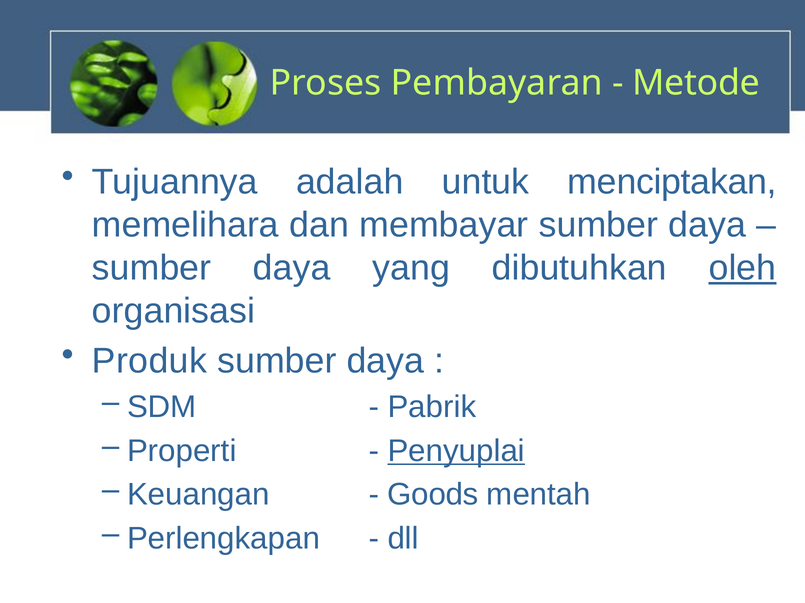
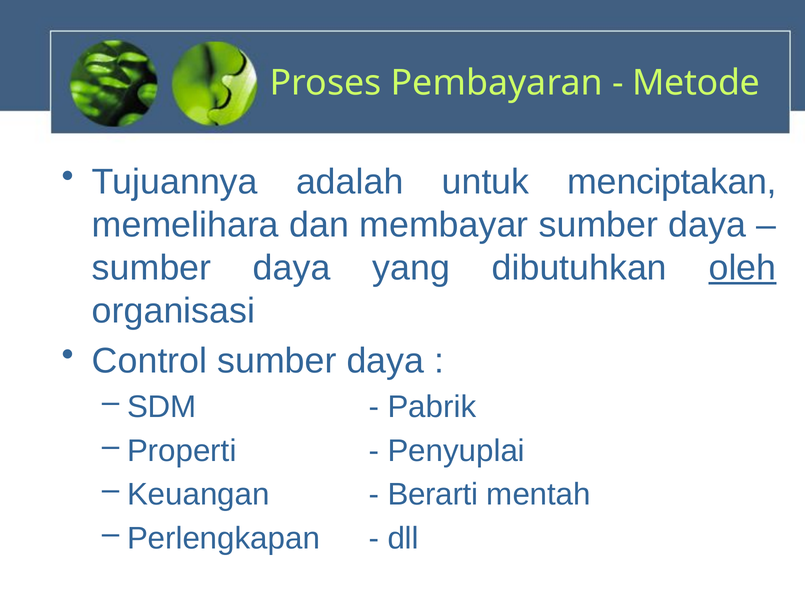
Produk: Produk -> Control
Penyuplai underline: present -> none
Goods: Goods -> Berarti
